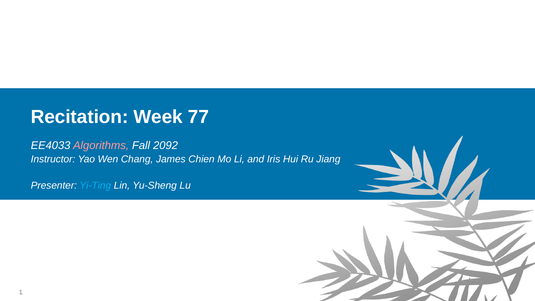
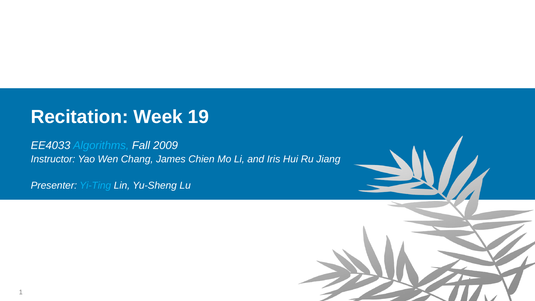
77: 77 -> 19
Algorithms colour: pink -> light blue
2092: 2092 -> 2009
